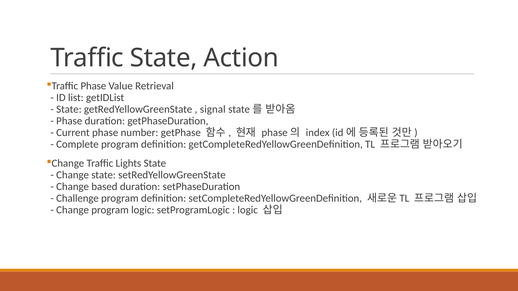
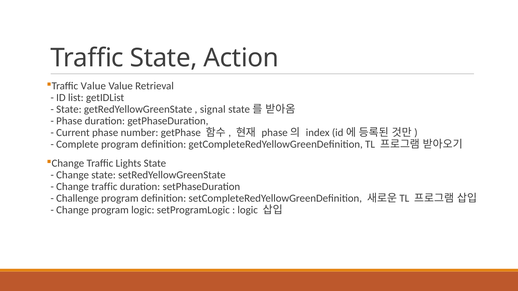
Traffic Phase: Phase -> Value
based at (104, 187): based -> traffic
